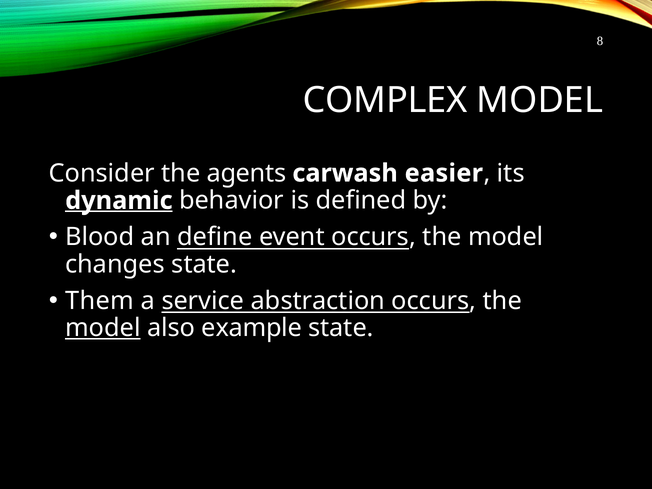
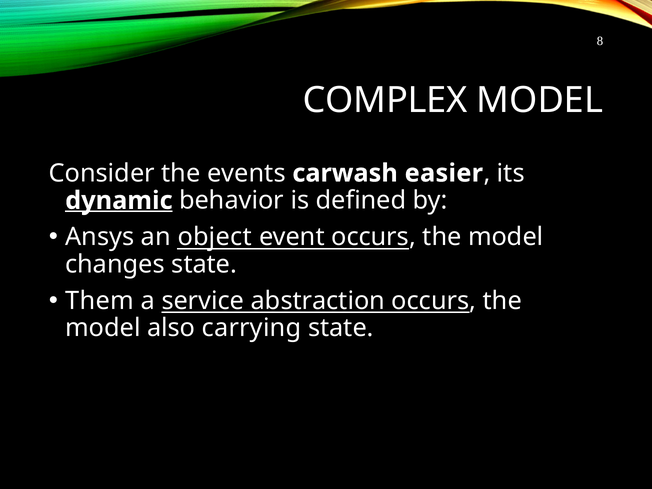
agents: agents -> events
Blood: Blood -> Ansys
define: define -> object
model at (103, 328) underline: present -> none
example: example -> carrying
